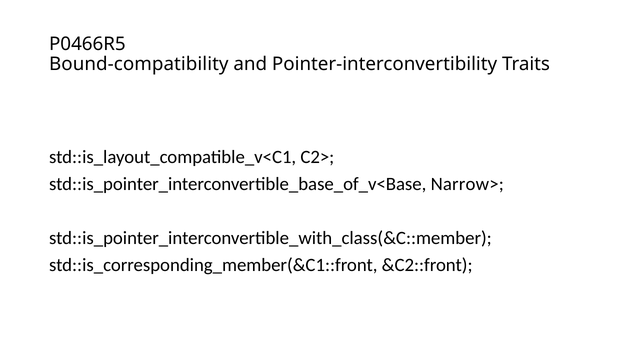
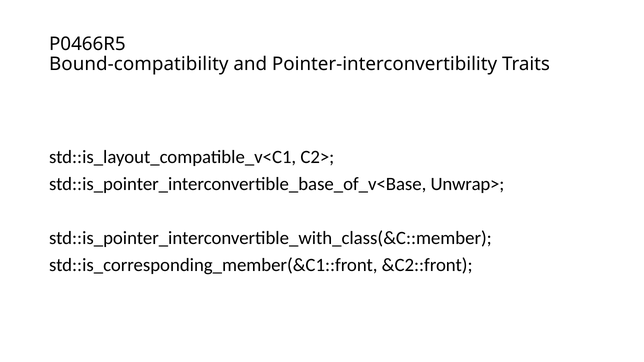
Narrow>: Narrow> -> Unwrap>
